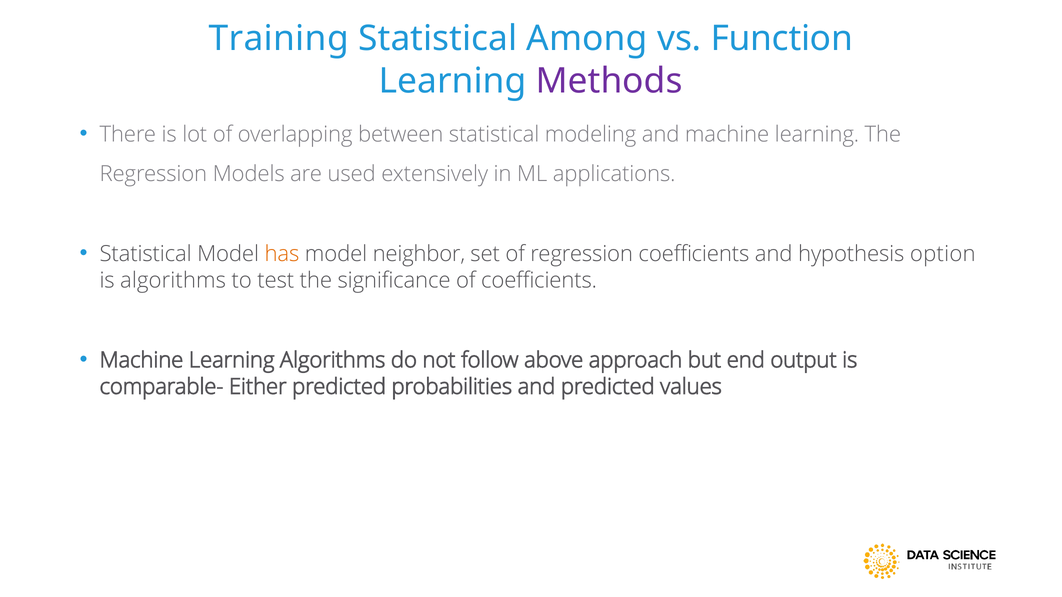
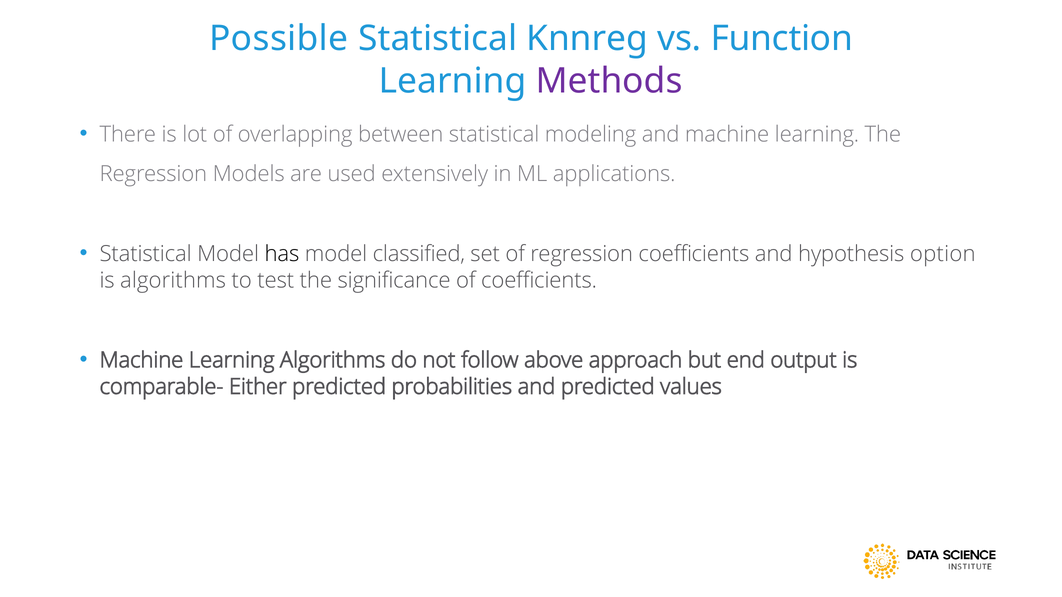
Training: Training -> Possible
Among: Among -> Knnreg
has colour: orange -> black
neighbor: neighbor -> classified
